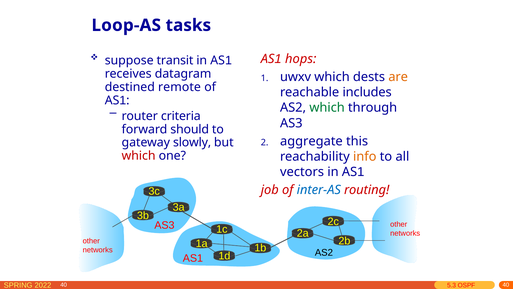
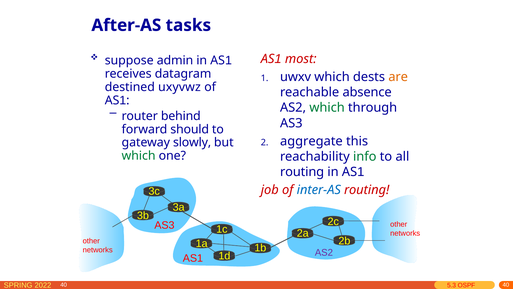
Loop-AS: Loop-AS -> After-AS
transit: transit -> admin
hops: hops -> most
remote: remote -> uxyvwz
includes: includes -> absence
criteria: criteria -> behind
which at (139, 156) colour: red -> green
info colour: orange -> green
vectors at (302, 172): vectors -> routing
AS2 at (324, 252) colour: black -> purple
